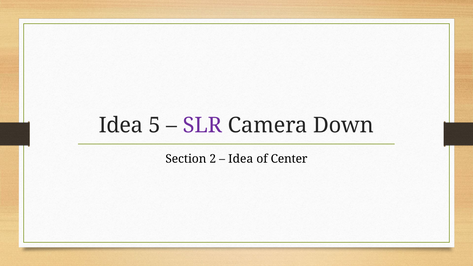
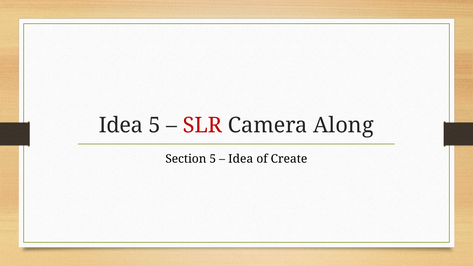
SLR colour: purple -> red
Down: Down -> Along
Section 2: 2 -> 5
Center: Center -> Create
